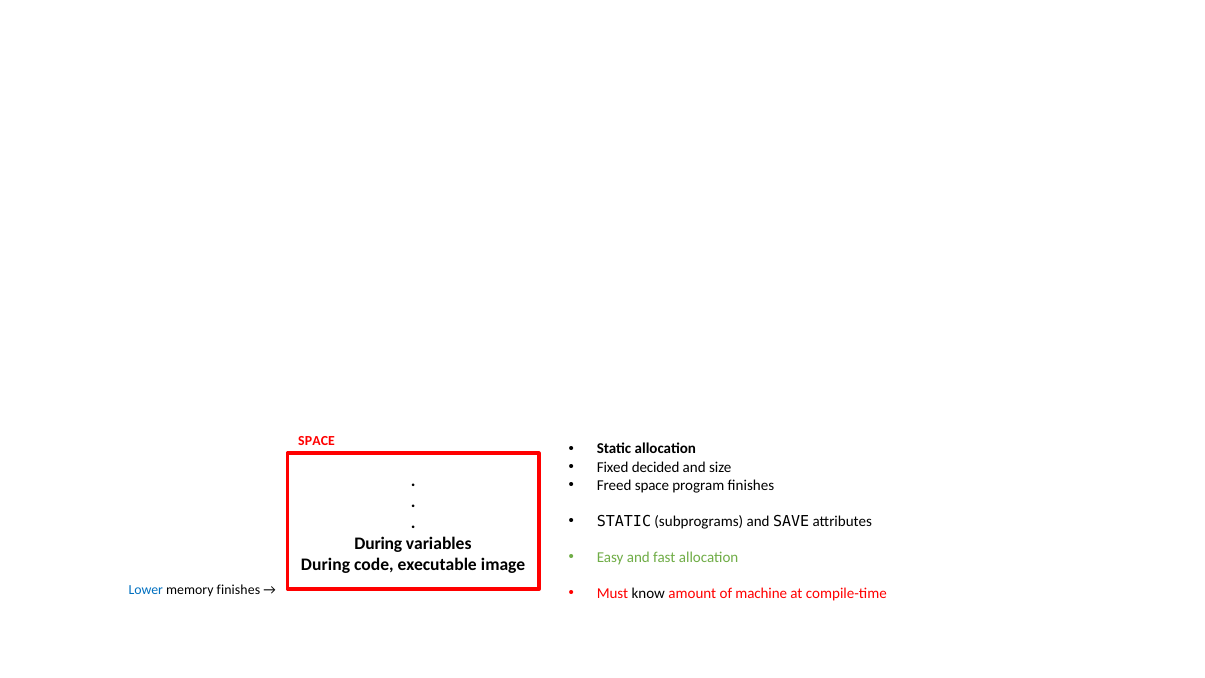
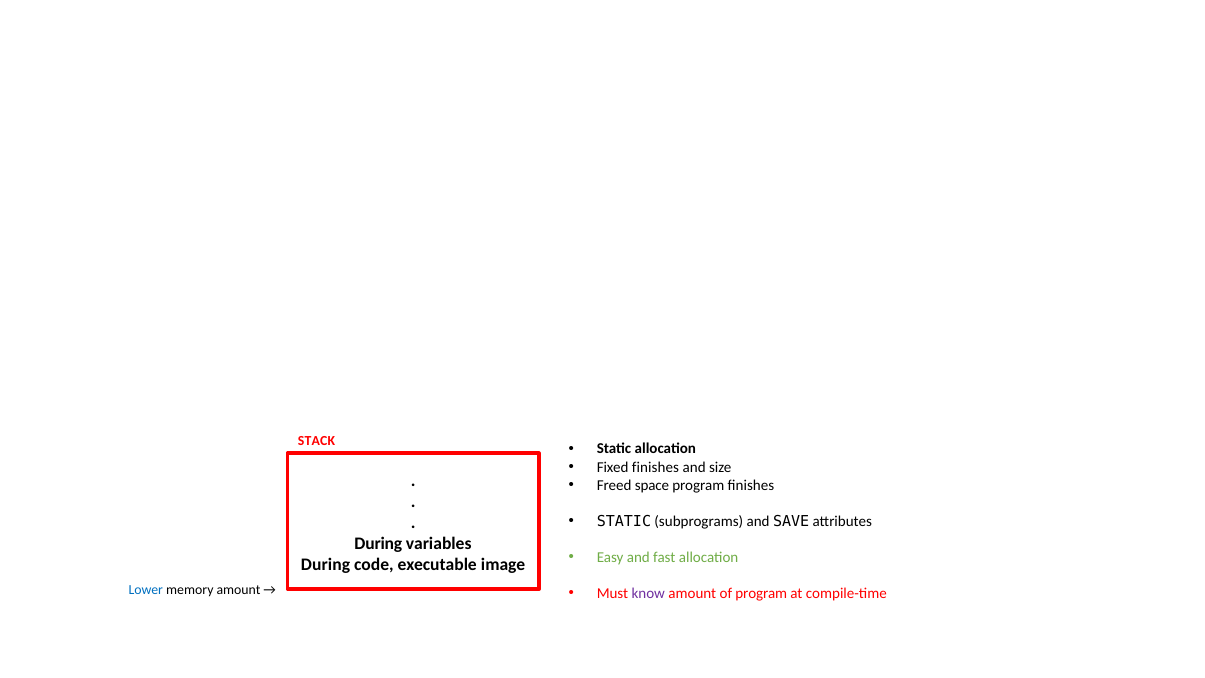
SPACE at (317, 441): SPACE -> STACK
Fixed decided: decided -> finishes
memory finishes: finishes -> amount
know colour: black -> purple
of machine: machine -> program
